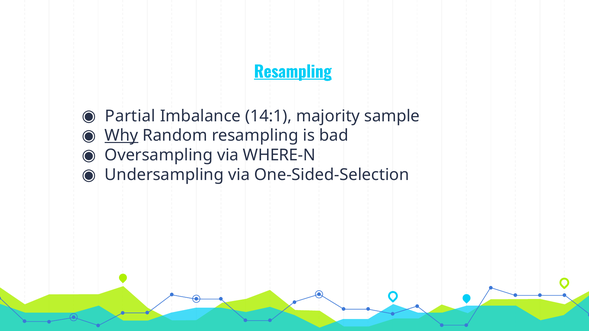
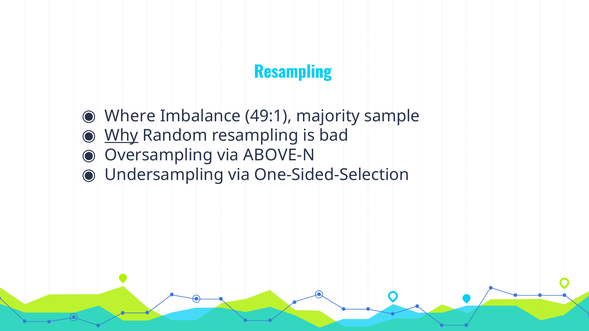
Resampling at (293, 72) underline: present -> none
Partial: Partial -> Where
14:1: 14:1 -> 49:1
WHERE-N: WHERE-N -> ABOVE-N
